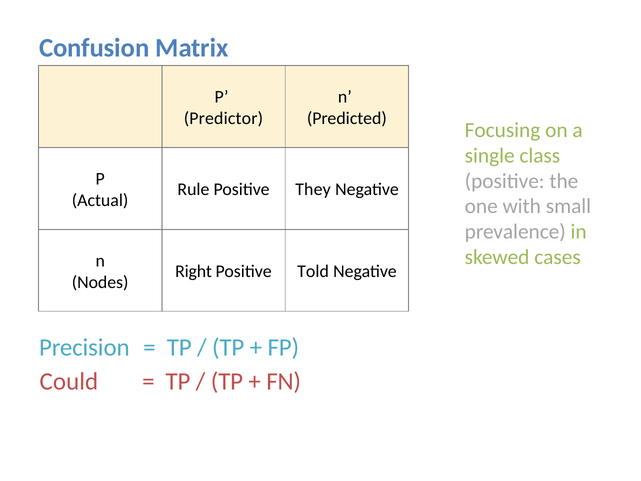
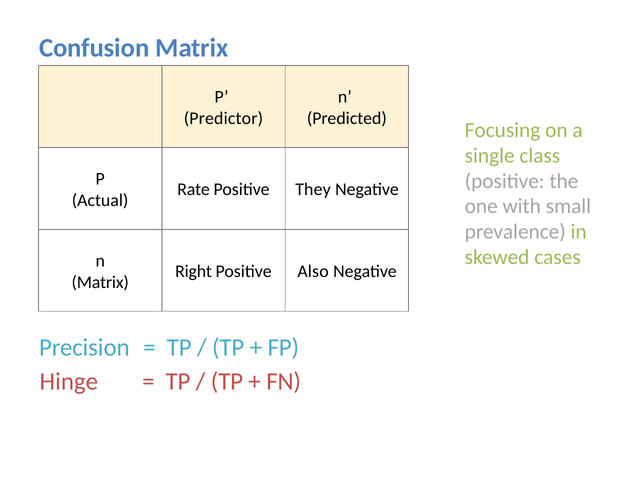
Rule: Rule -> Rate
Told: Told -> Also
Nodes at (100, 282): Nodes -> Matrix
Could: Could -> Hinge
